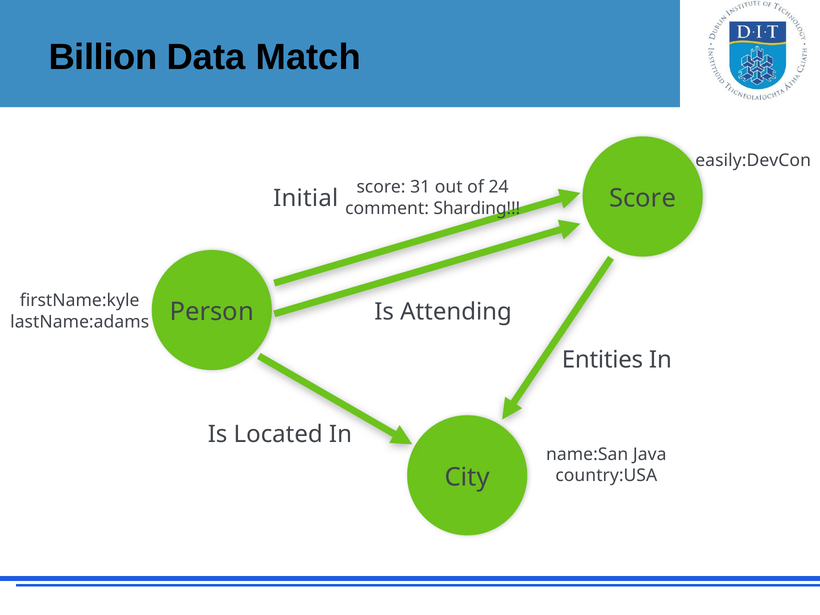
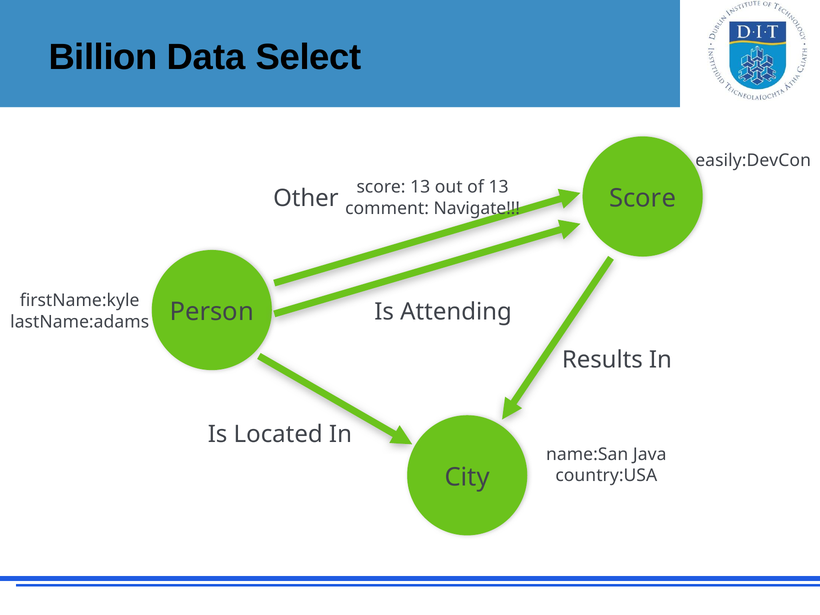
Match: Match -> Select
score 31: 31 -> 13
of 24: 24 -> 13
Initial: Initial -> Other
Sharding: Sharding -> Navigate
Entities: Entities -> Results
